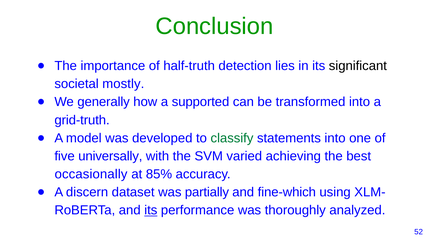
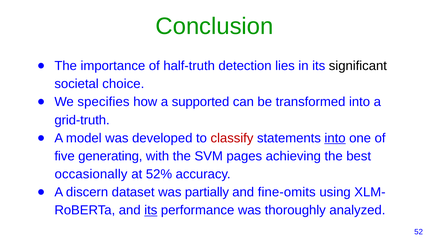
mostly: mostly -> choice
generally: generally -> specifies
classify colour: green -> red
into at (335, 138) underline: none -> present
universally: universally -> generating
varied: varied -> pages
85%: 85% -> 52%
fine-which: fine-which -> fine-omits
